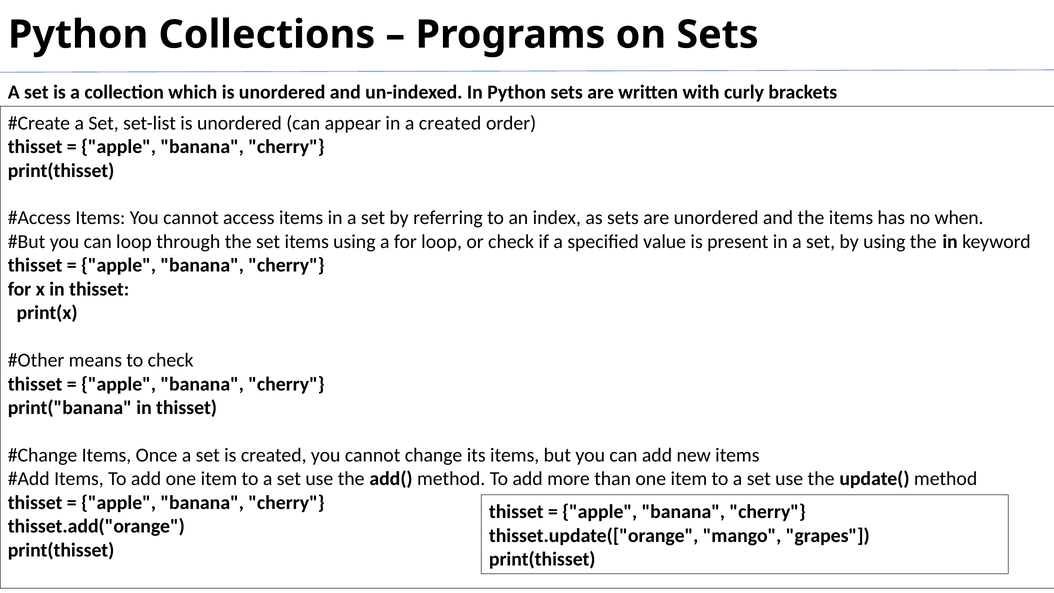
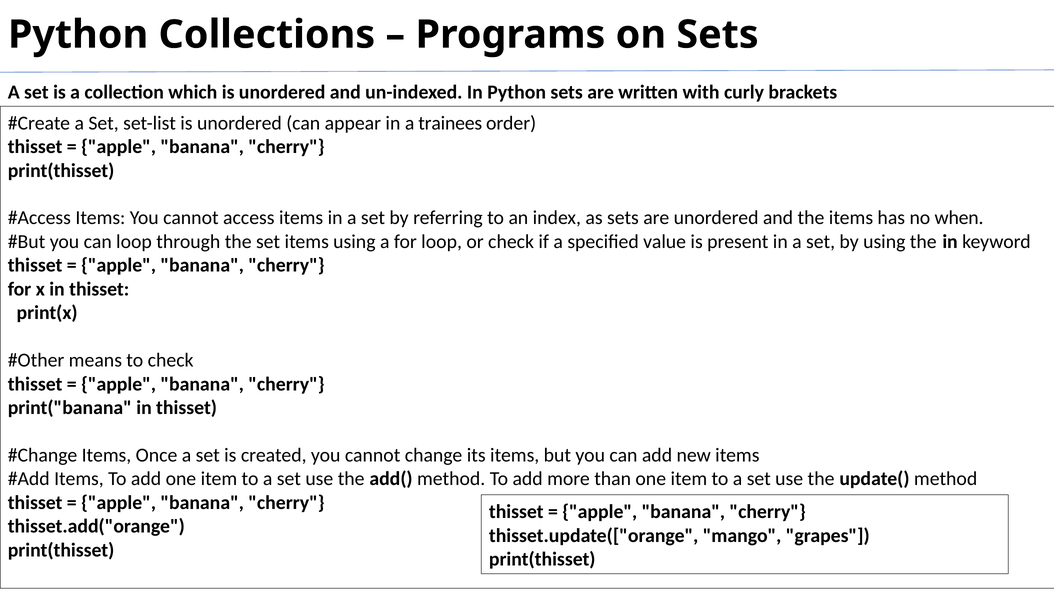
a created: created -> trainees
